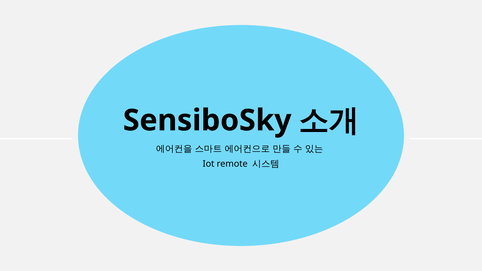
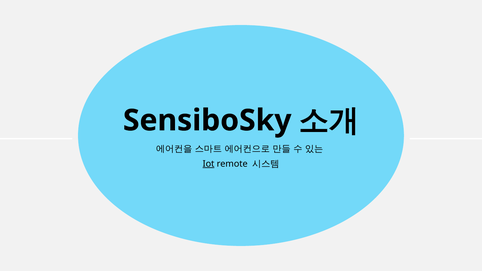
Iot underline: none -> present
